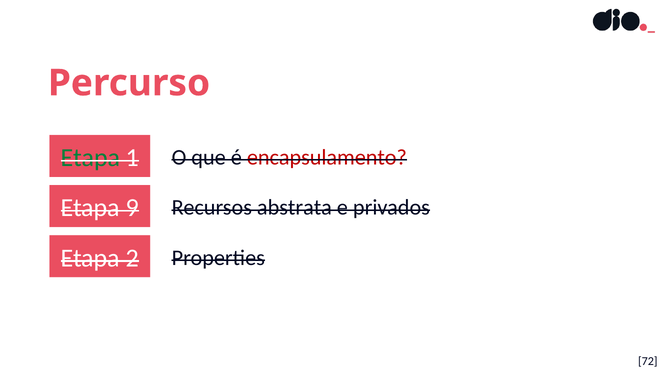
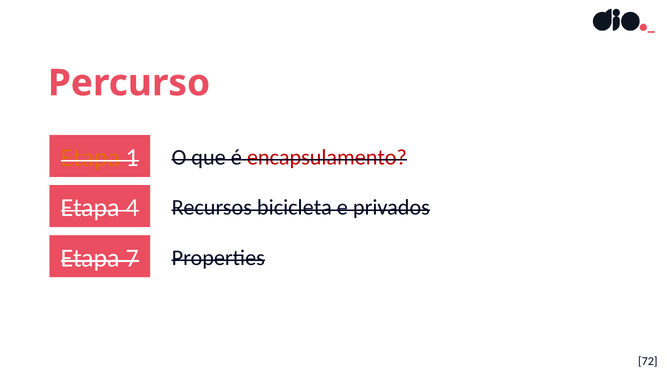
Etapa at (90, 158) colour: green -> orange
9: 9 -> 4
abstrata: abstrata -> bicicleta
2: 2 -> 7
